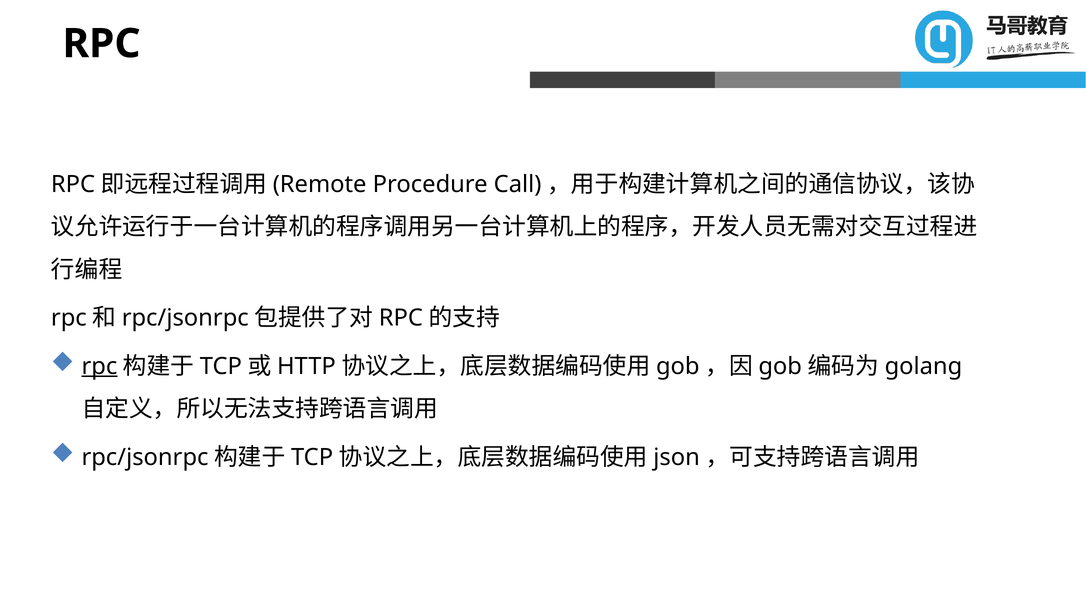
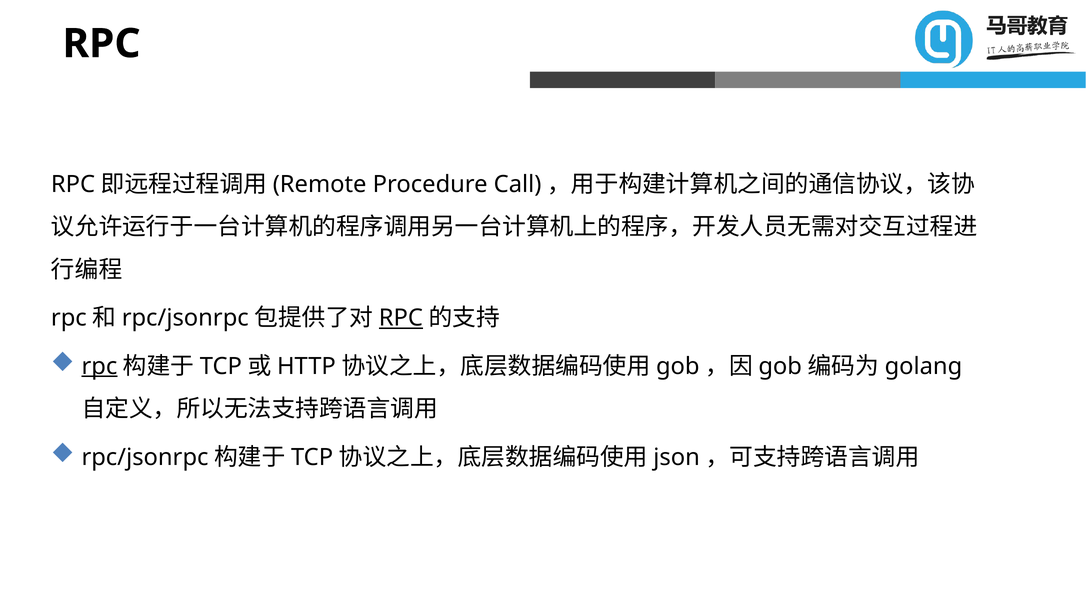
RPC at (401, 318) underline: none -> present
